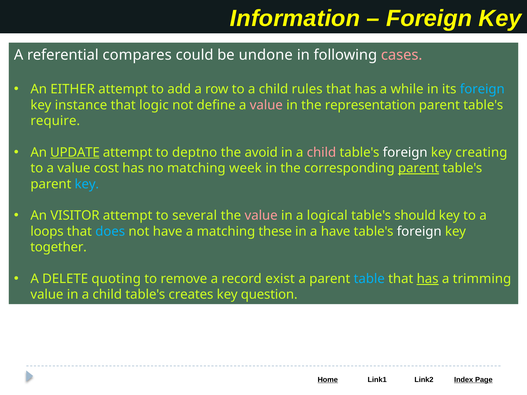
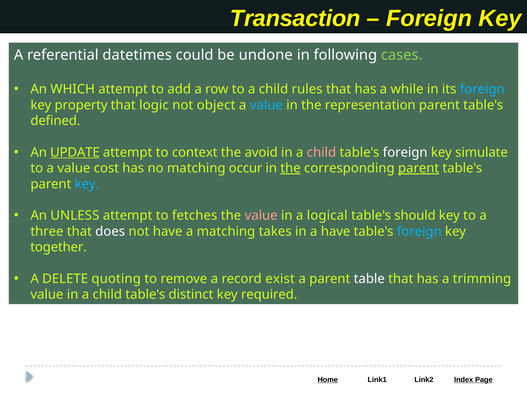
Information: Information -> Transaction
compares: compares -> datetimes
cases colour: pink -> light green
EITHER: EITHER -> WHICH
instance: instance -> property
define: define -> object
value at (266, 105) colour: pink -> light blue
require: require -> defined
deptno: deptno -> context
creating: creating -> simulate
week: week -> occur
the at (291, 168) underline: none -> present
VISITOR: VISITOR -> UNLESS
several: several -> fetches
loops: loops -> three
does colour: light blue -> white
these: these -> takes
foreign at (419, 232) colour: white -> light blue
table colour: light blue -> white
has at (428, 279) underline: present -> none
creates: creates -> distinct
question: question -> required
